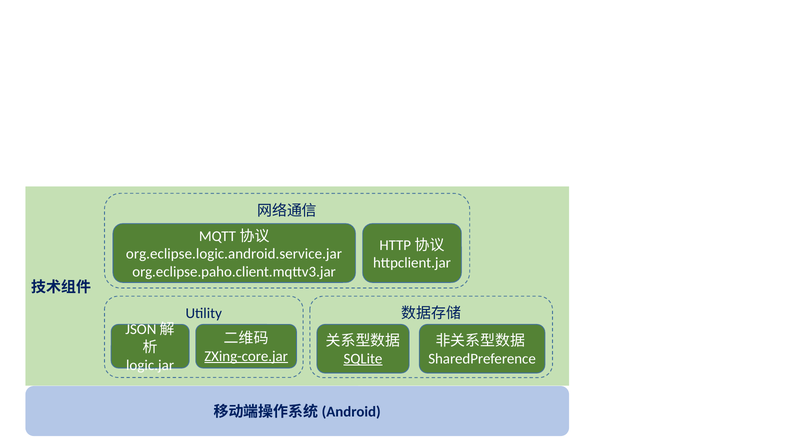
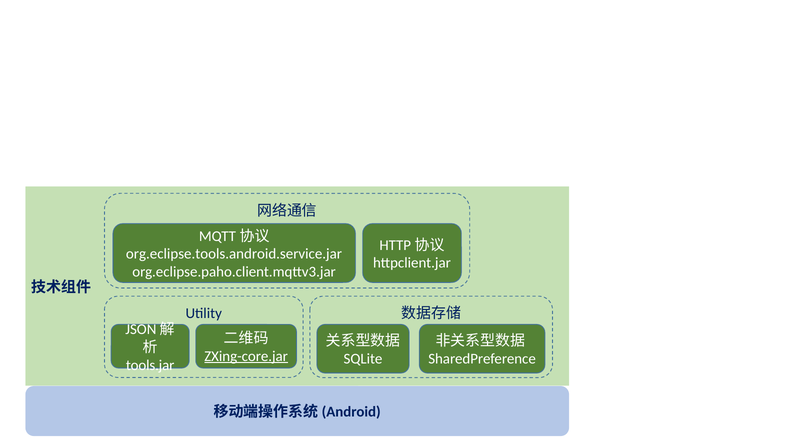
org.eclipse.logic.android.service.jar: org.eclipse.logic.android.service.jar -> org.eclipse.tools.android.service.jar
SQLite underline: present -> none
logic.jar: logic.jar -> tools.jar
